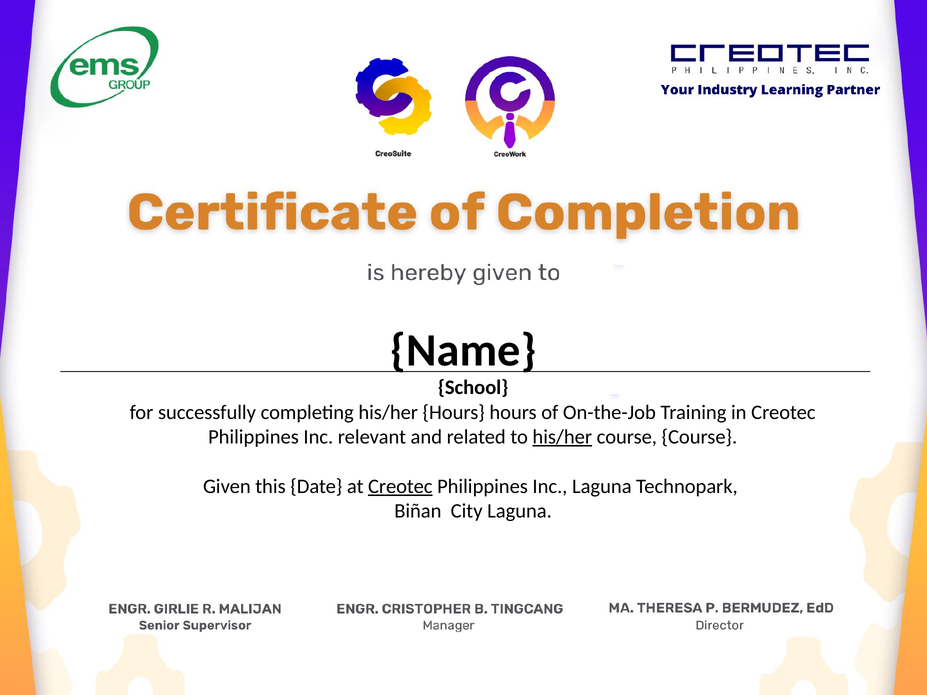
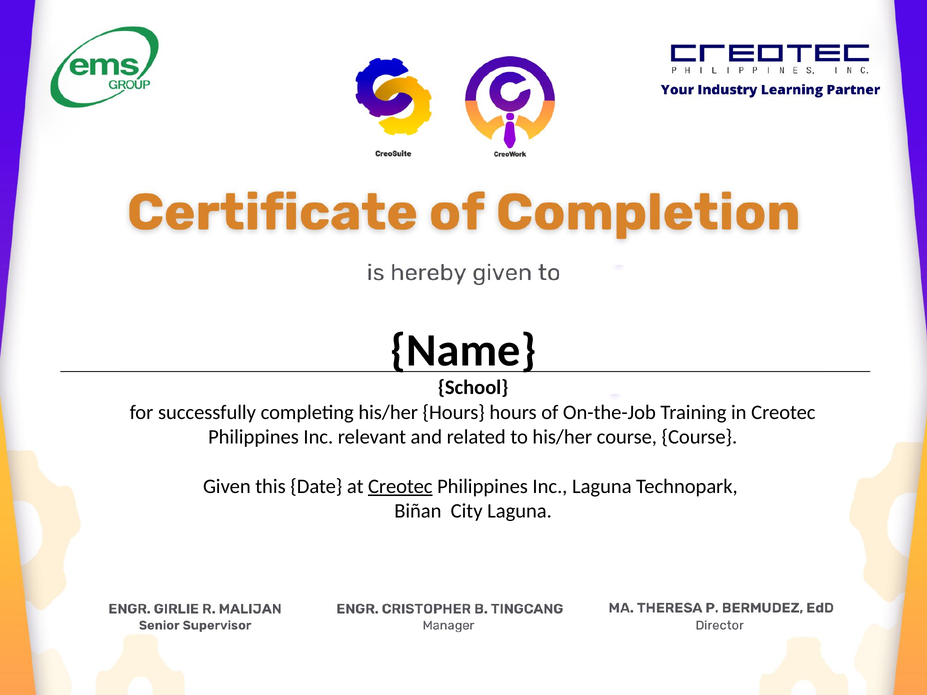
his/her at (562, 437) underline: present -> none
